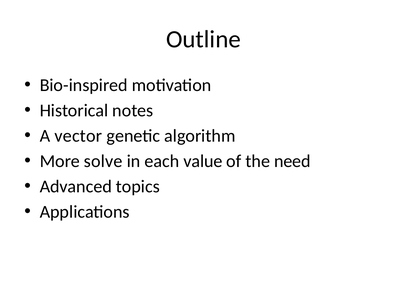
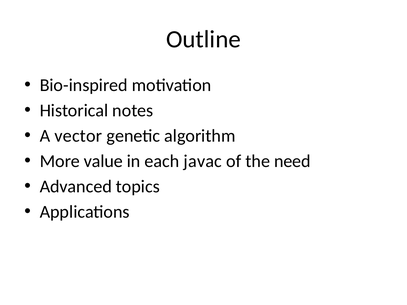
solve: solve -> value
value: value -> javac
